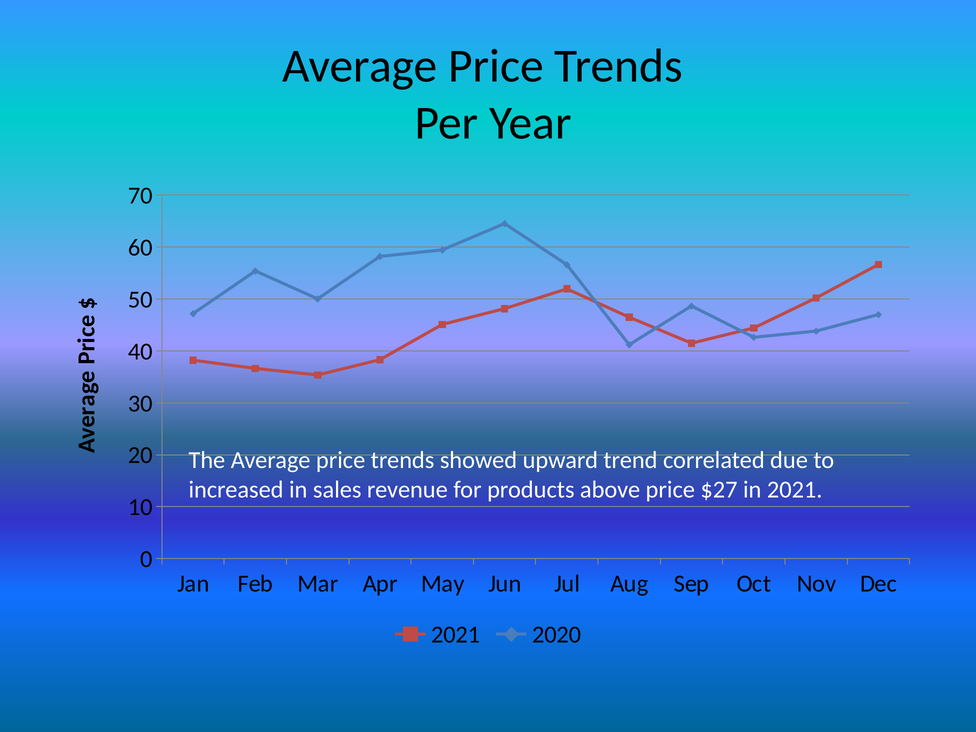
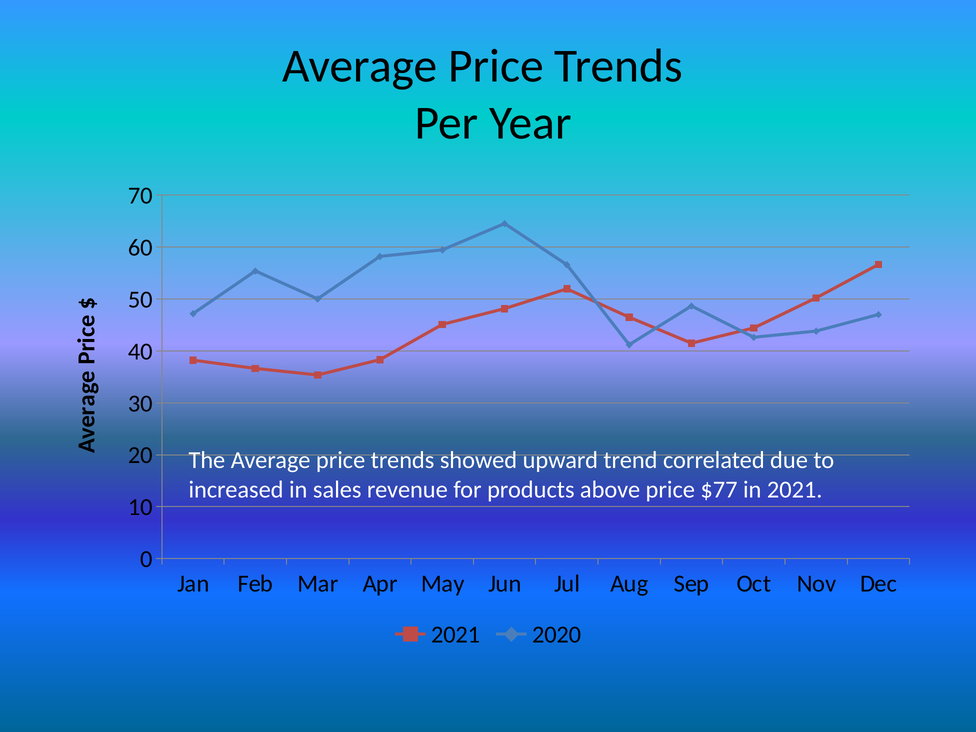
$27: $27 -> $77
